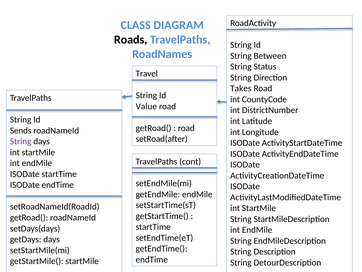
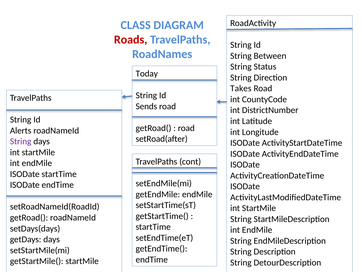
Roads colour: black -> red
Travel: Travel -> Today
Value: Value -> Sends
Sends: Sends -> Alerts
